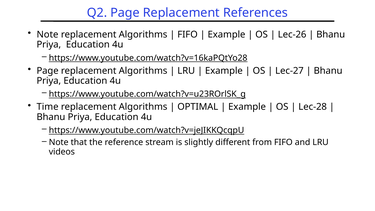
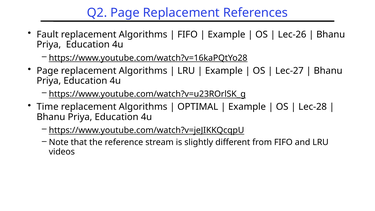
Note at (48, 34): Note -> Fault
